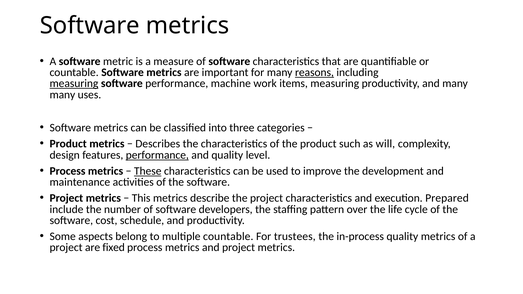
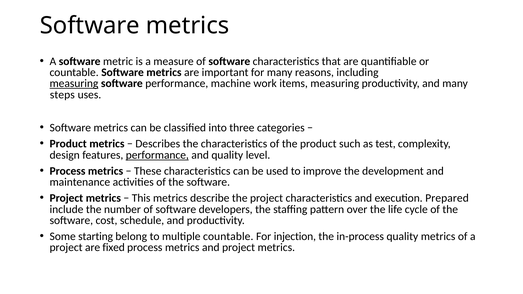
reasons underline: present -> none
many at (62, 95): many -> steps
will: will -> test
These underline: present -> none
aspects: aspects -> starting
trustees: trustees -> injection
